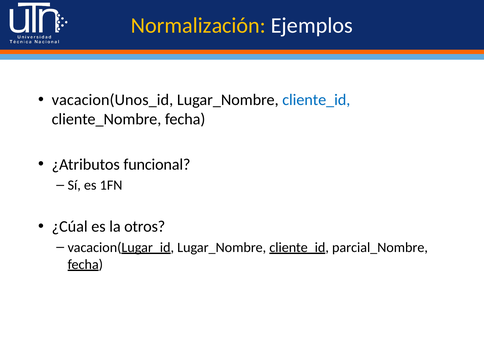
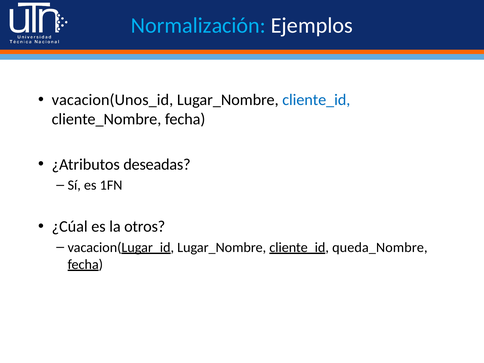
Normalización colour: yellow -> light blue
funcional: funcional -> deseadas
parcial_Nombre: parcial_Nombre -> queda_Nombre
